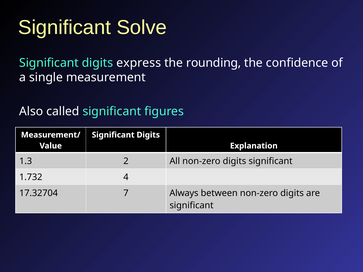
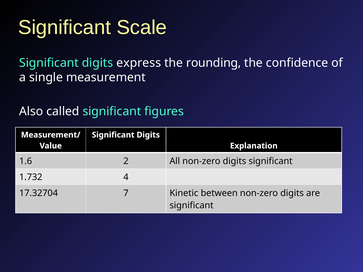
Solve: Solve -> Scale
1.3: 1.3 -> 1.6
Always: Always -> Kinetic
